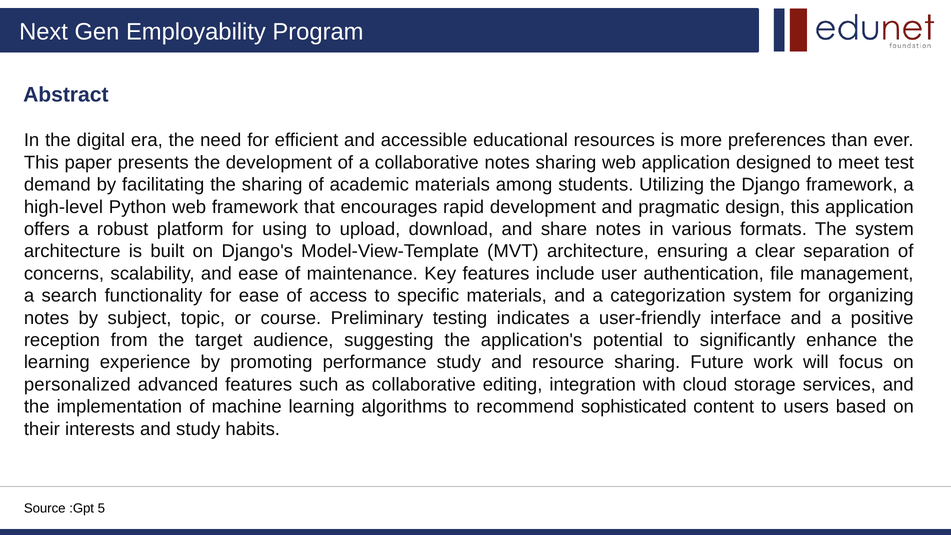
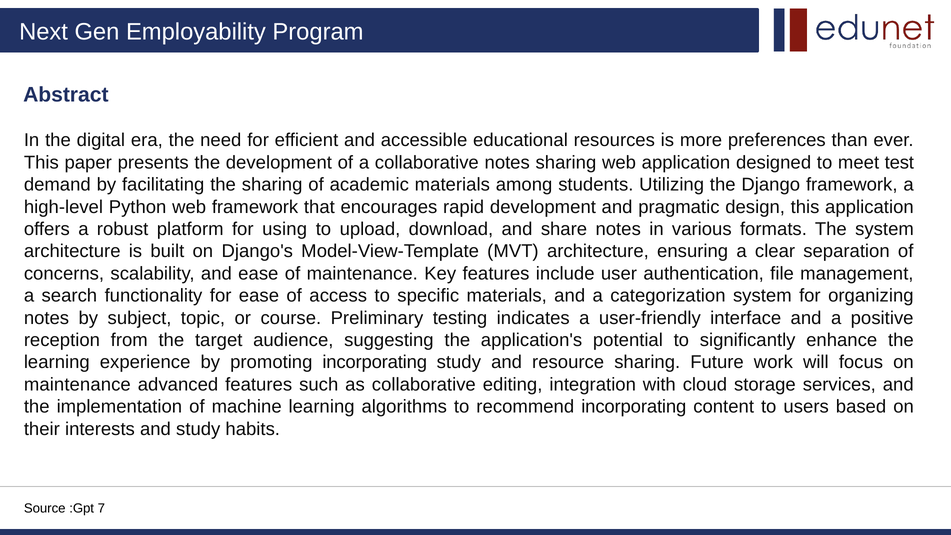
promoting performance: performance -> incorporating
personalized at (77, 385): personalized -> maintenance
recommend sophisticated: sophisticated -> incorporating
5: 5 -> 7
